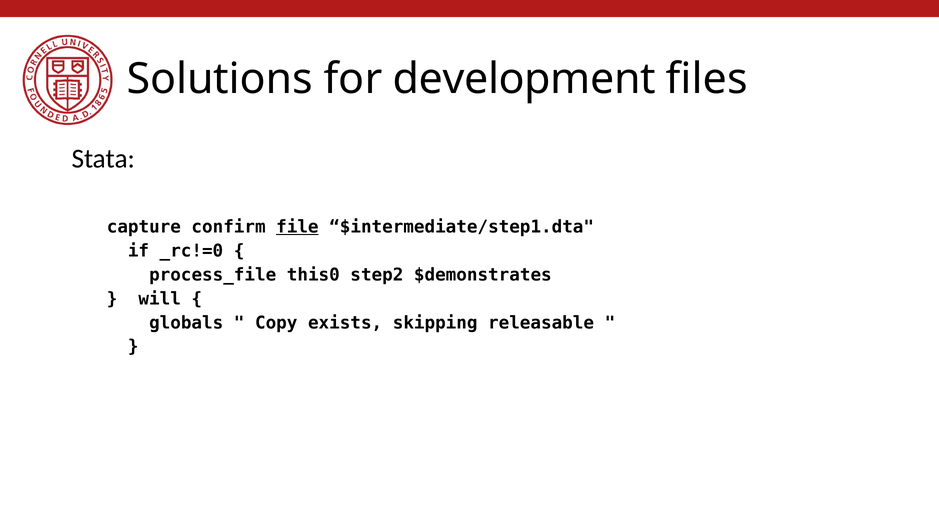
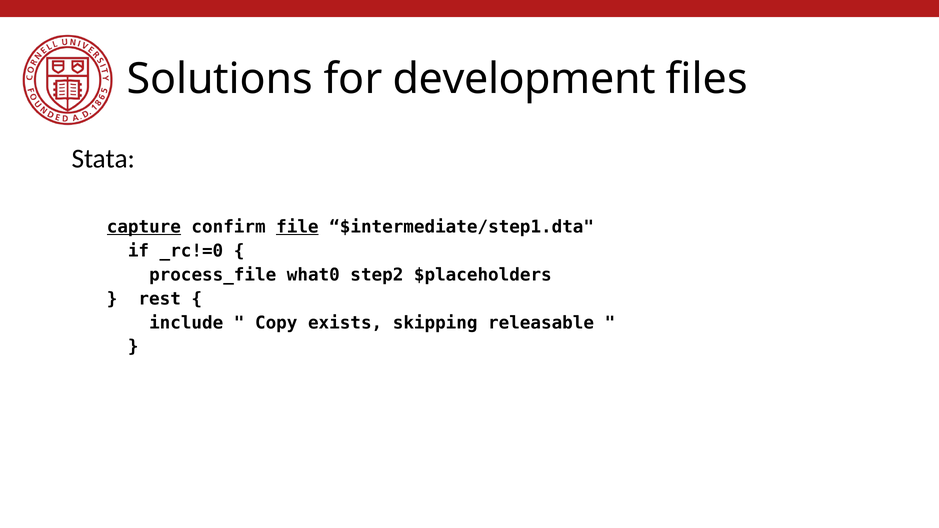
capture underline: none -> present
this0: this0 -> what0
$demonstrates: $demonstrates -> $placeholders
will: will -> rest
globals: globals -> include
